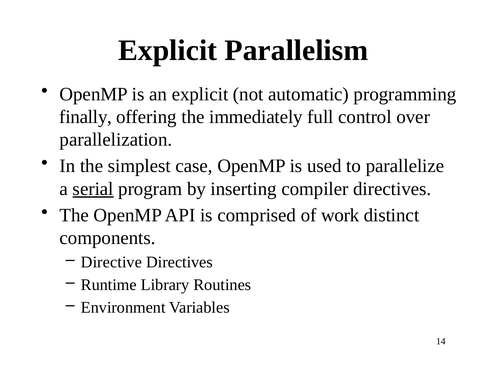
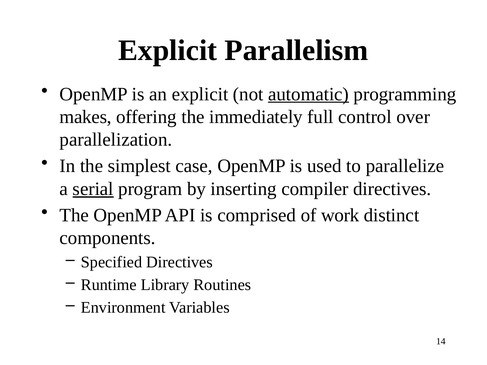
automatic underline: none -> present
finally: finally -> makes
Directive: Directive -> Specified
